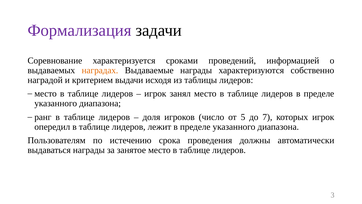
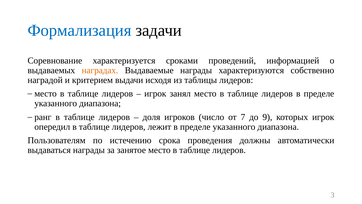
Формализация colour: purple -> blue
5: 5 -> 7
7: 7 -> 9
